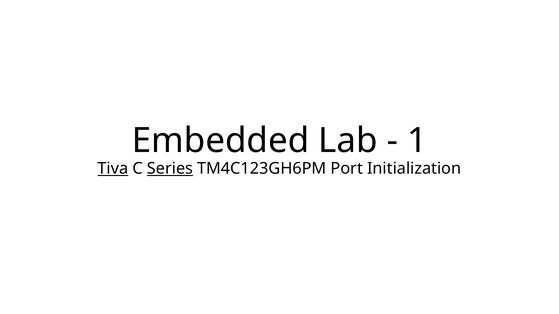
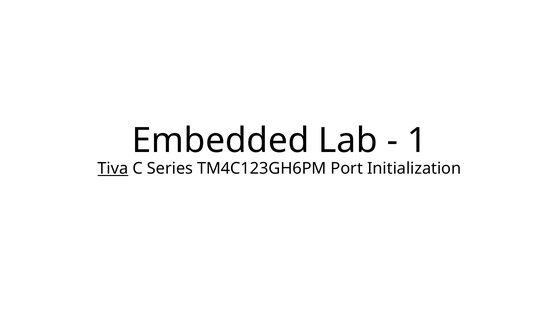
Series underline: present -> none
